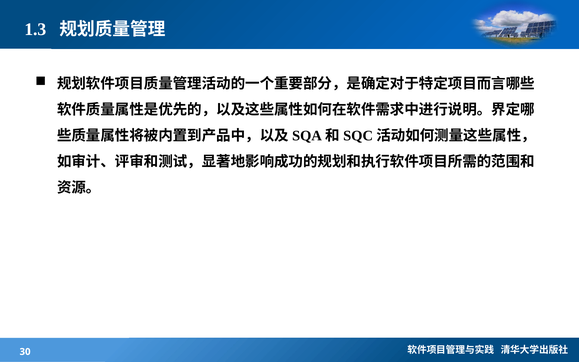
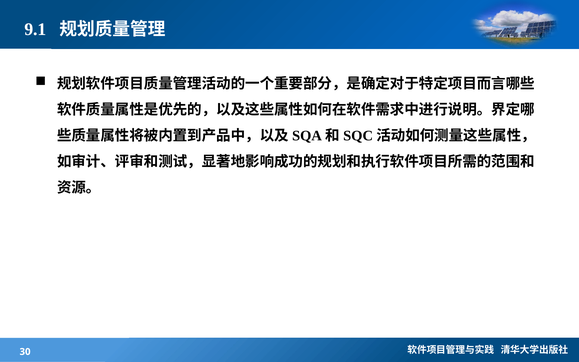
1.3: 1.3 -> 9.1
